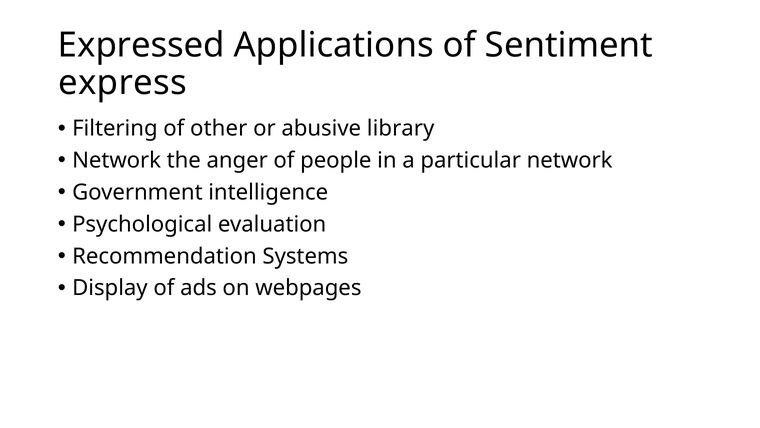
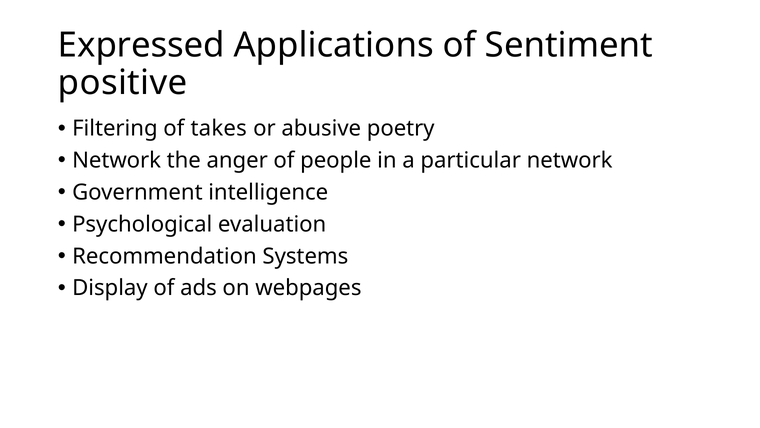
express: express -> positive
other: other -> takes
library: library -> poetry
